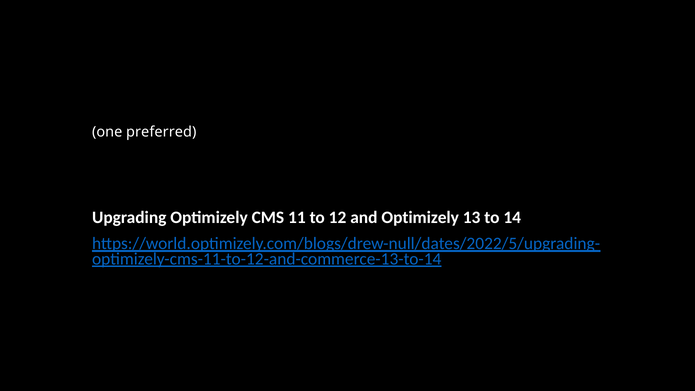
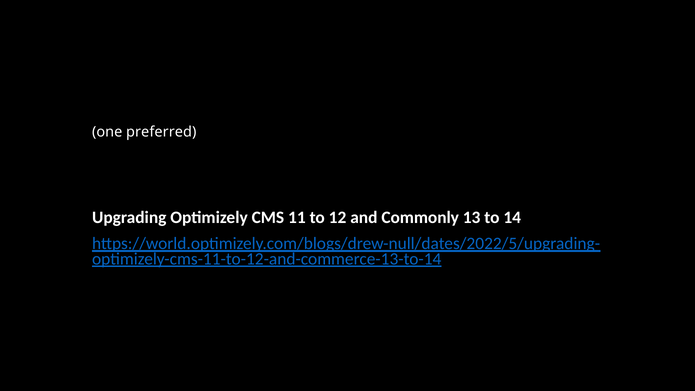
and Optimizely: Optimizely -> Commonly
